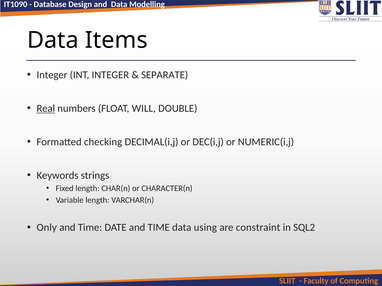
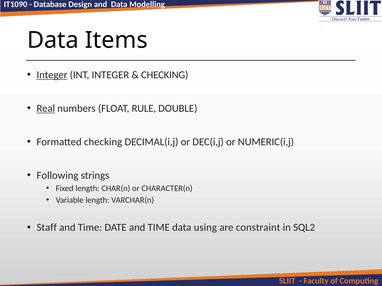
Integer at (52, 75) underline: none -> present
SEPARATE at (165, 75): SEPARATE -> CHECKING
WILL: WILL -> RULE
Keywords: Keywords -> Following
Only: Only -> Staff
